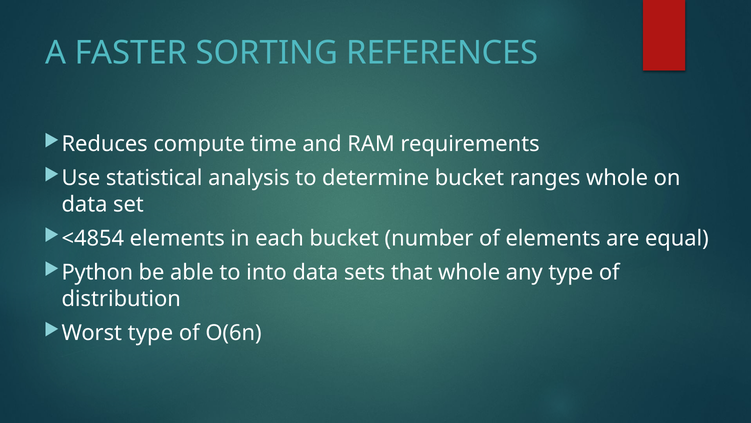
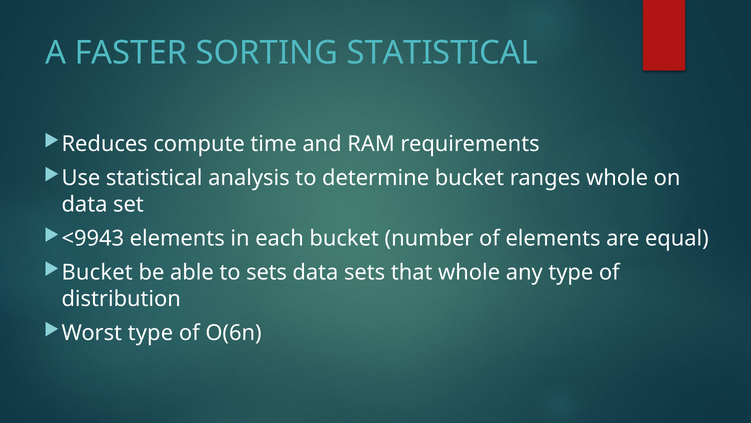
SORTING REFERENCES: REFERENCES -> STATISTICAL
<4854: <4854 -> <9943
Python at (97, 272): Python -> Bucket
to into: into -> sets
